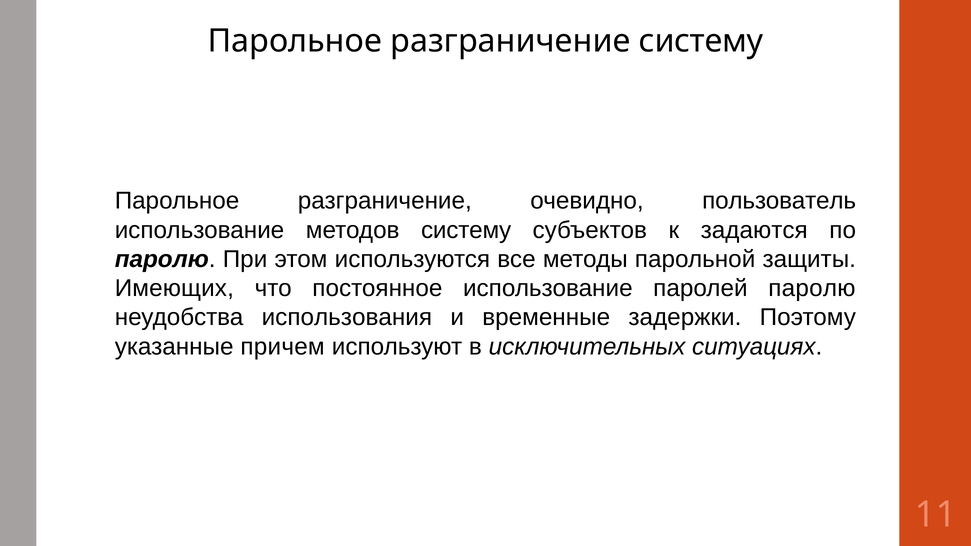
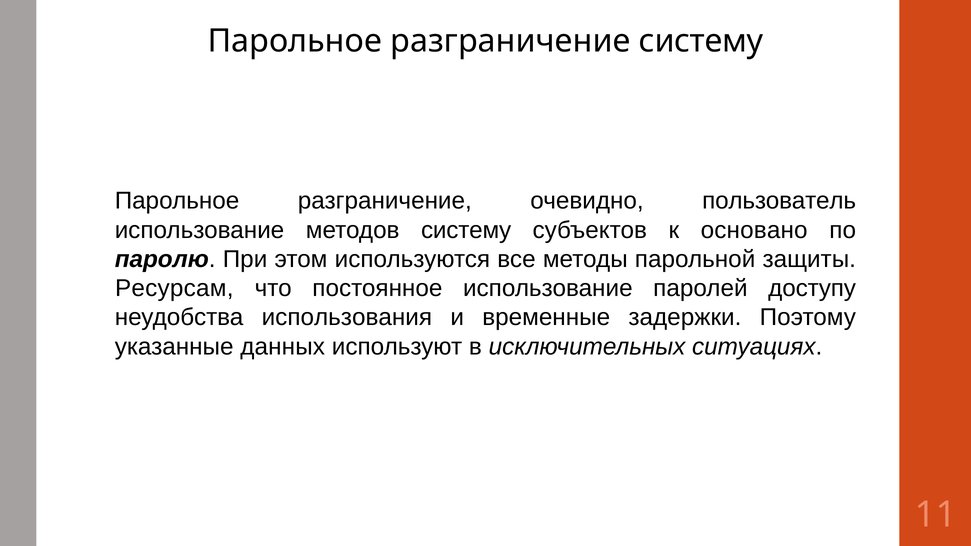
задаются: задаются -> основано
Имеющих: Имеющих -> Ресурсам
паролей паролю: паролю -> доступу
причем: причем -> данных
